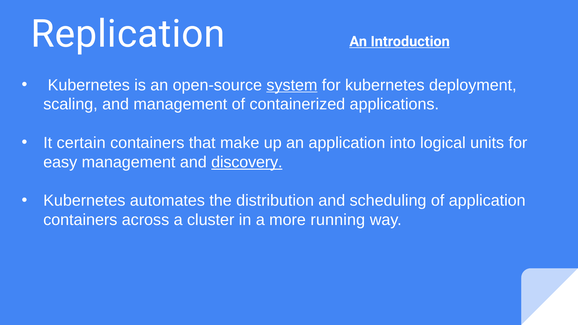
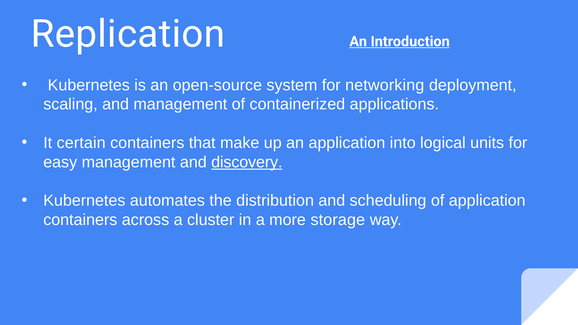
system underline: present -> none
for kubernetes: kubernetes -> networking
running: running -> storage
